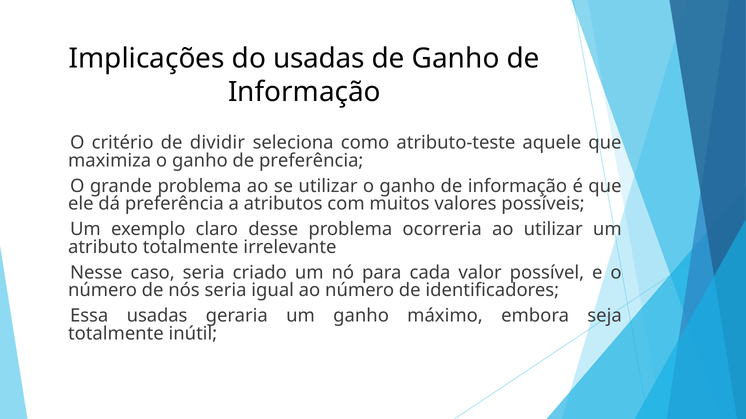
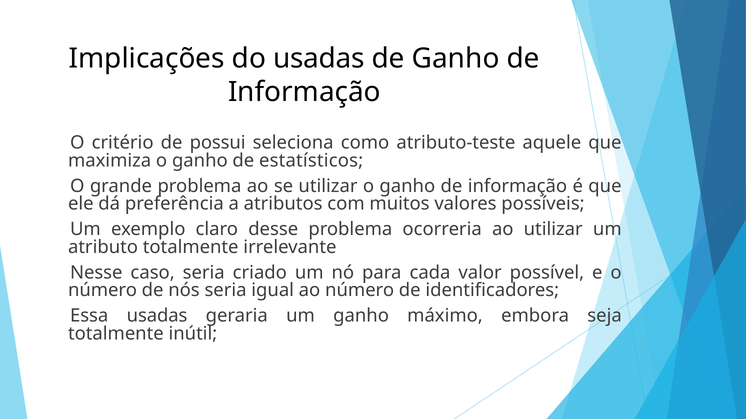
dividir: dividir -> possui
de preferência: preferência -> estatísticos
